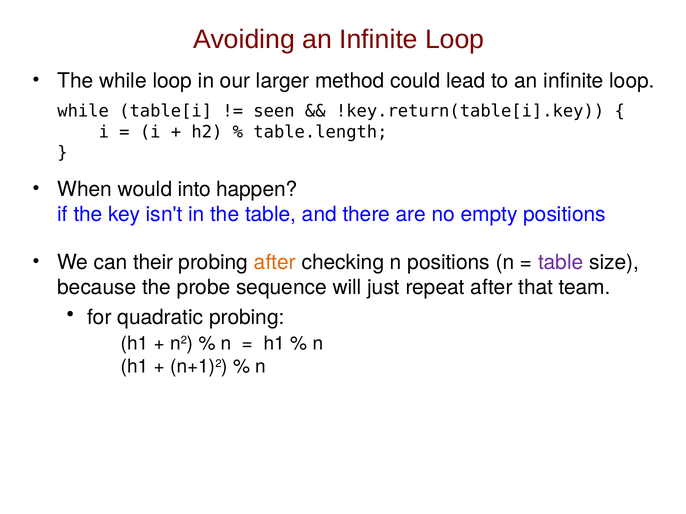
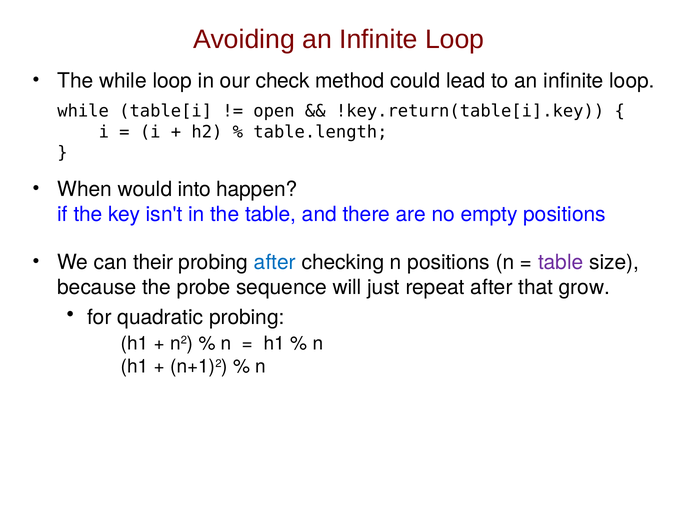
larger: larger -> check
seen: seen -> open
after at (275, 263) colour: orange -> blue
team: team -> grow
